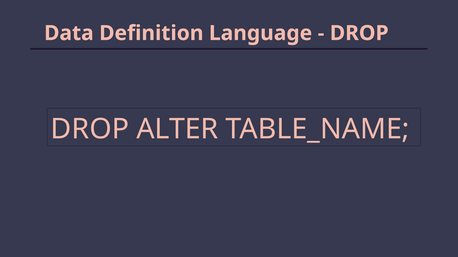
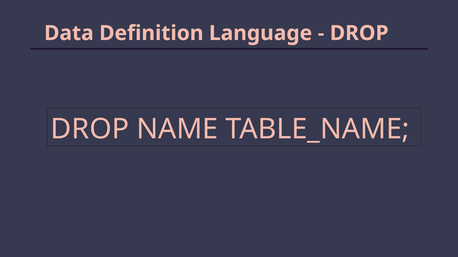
ALTER: ALTER -> NAME
